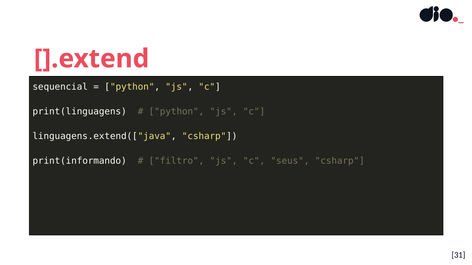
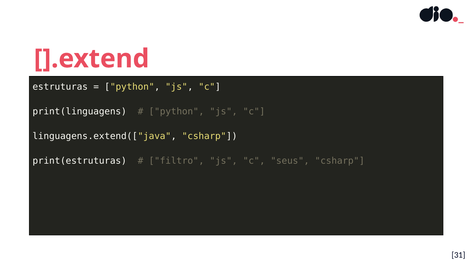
sequencial: sequencial -> estruturas
print(informando: print(informando -> print(estruturas
